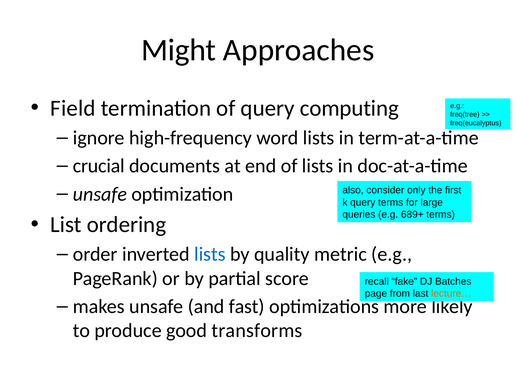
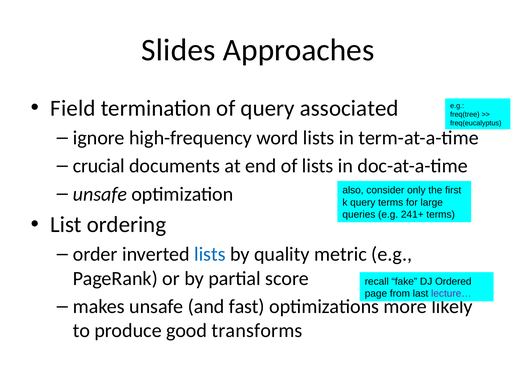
Might: Might -> Slides
computing: computing -> associated
689+: 689+ -> 241+
Batches: Batches -> Ordered
lecture… colour: orange -> purple
